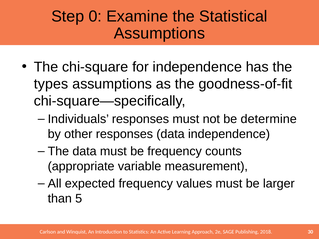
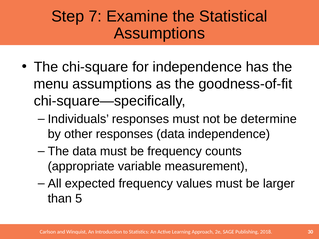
0: 0 -> 7
types: types -> menu
